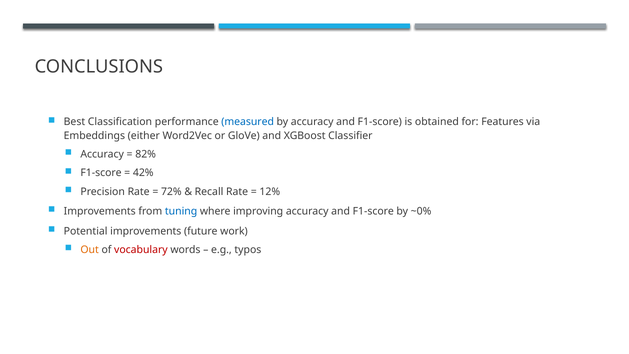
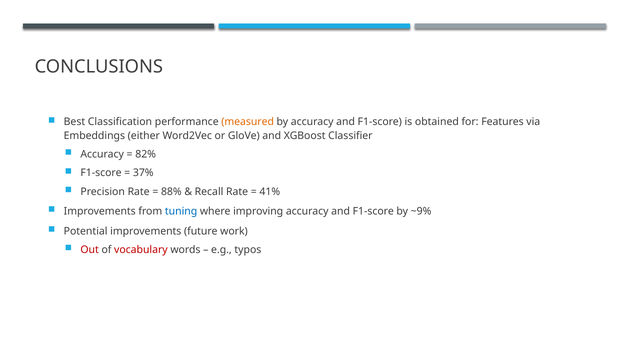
measured colour: blue -> orange
42%: 42% -> 37%
72%: 72% -> 88%
12%: 12% -> 41%
~0%: ~0% -> ~9%
Out colour: orange -> red
